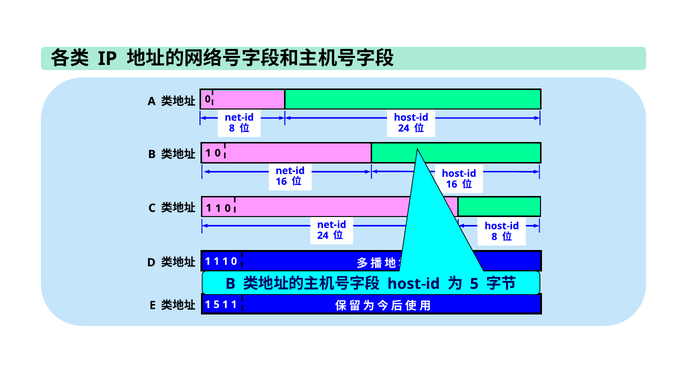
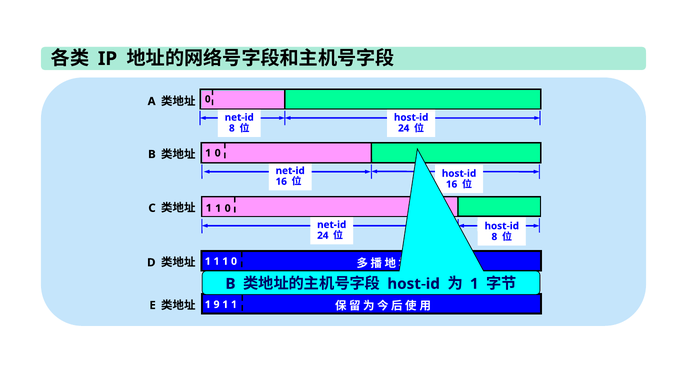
5 at (474, 284): 5 -> 1
1 5: 5 -> 9
